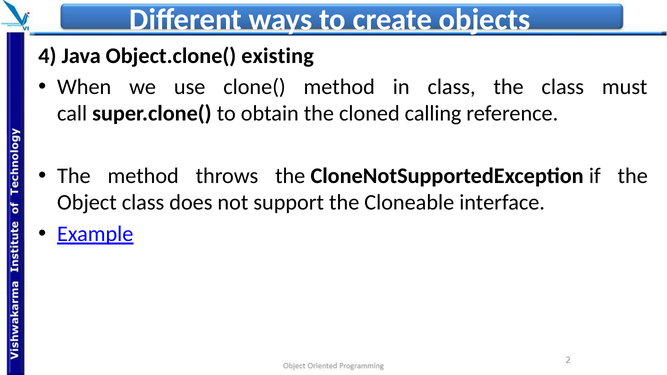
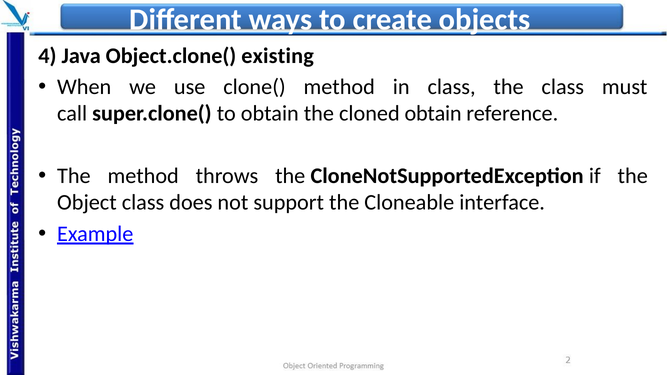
cloned calling: calling -> obtain
